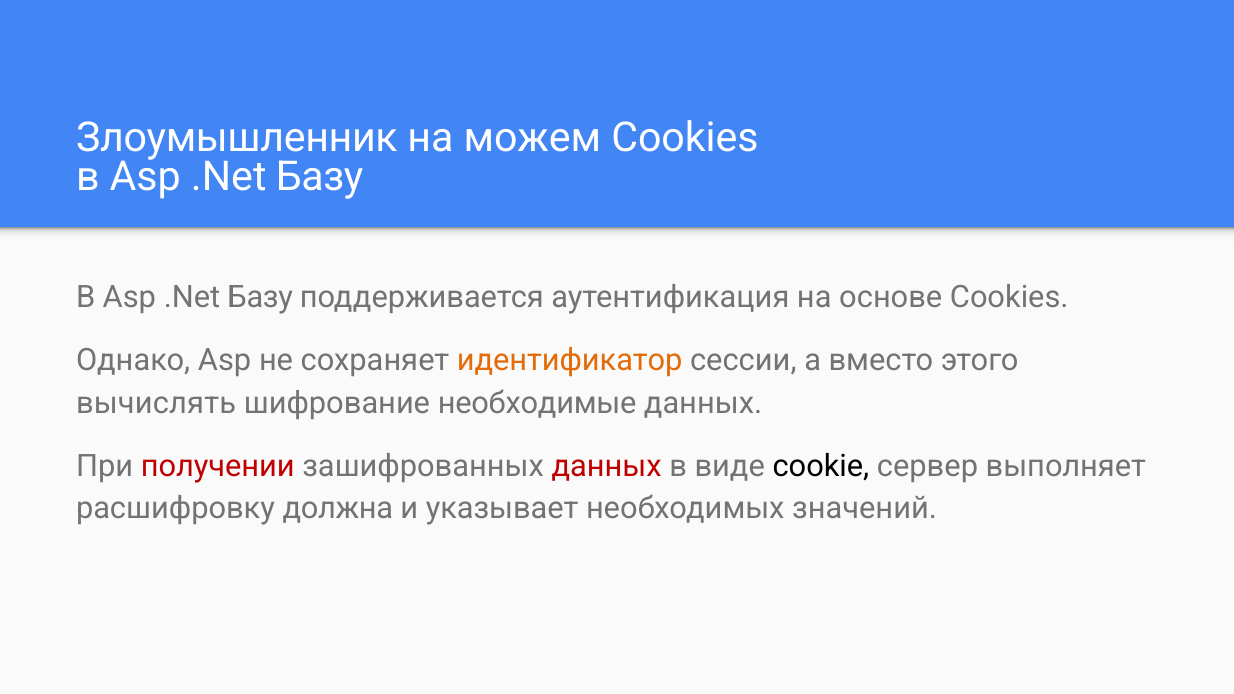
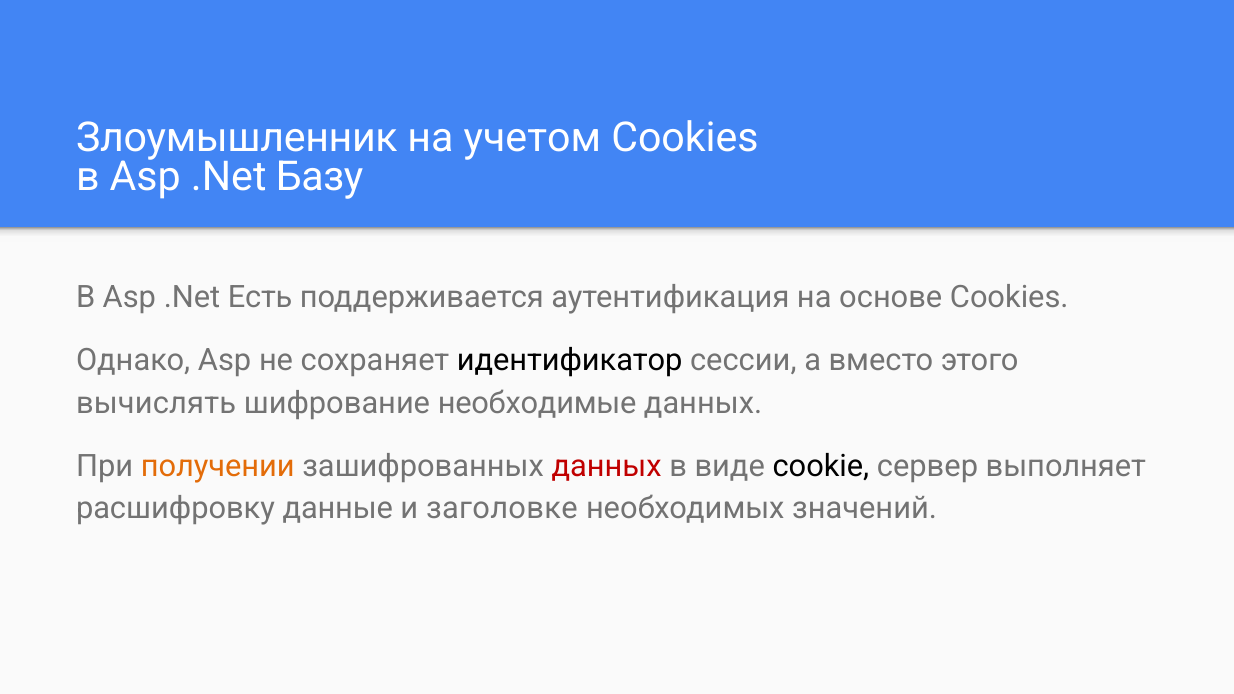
можем: можем -> учетом
Базу at (260, 298): Базу -> Есть
идентификатор colour: orange -> black
получении colour: red -> orange
должна: должна -> данные
указывает: указывает -> заголовке
